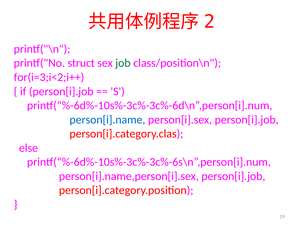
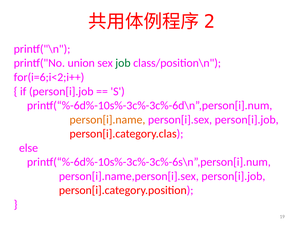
struct: struct -> union
for(i=3;i<2;i++: for(i=3;i<2;i++ -> for(i=6;i<2;i++
person[i].name colour: blue -> orange
